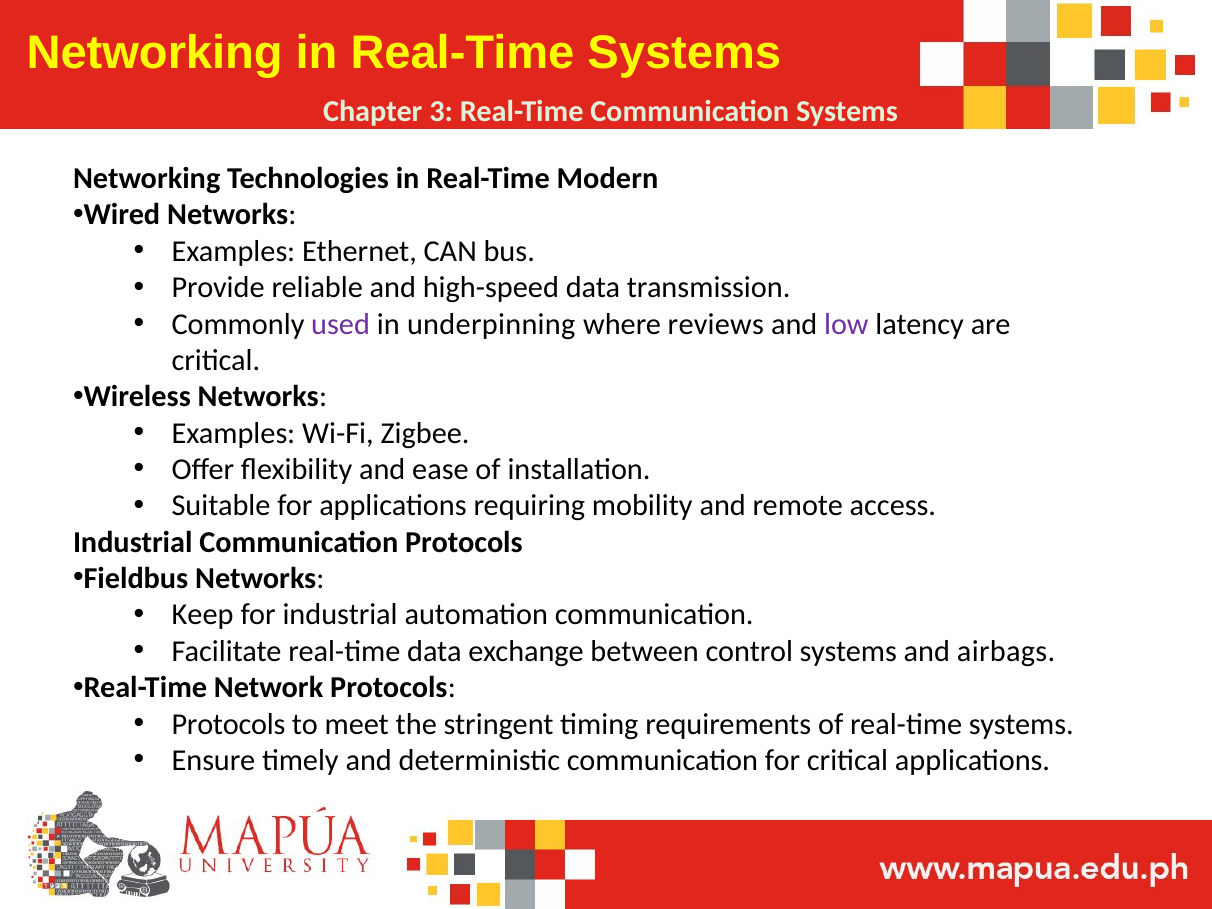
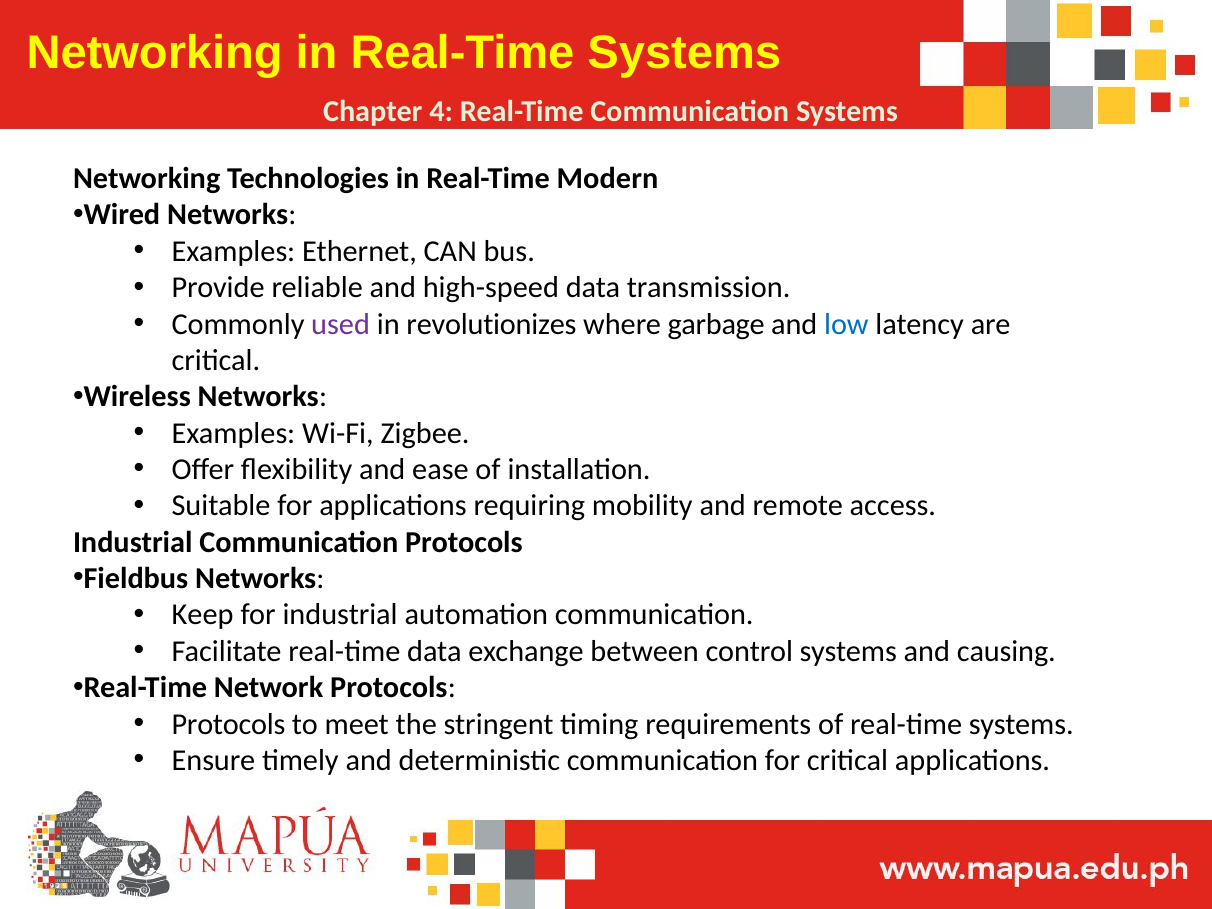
3: 3 -> 4
underpinning: underpinning -> revolutionizes
reviews: reviews -> garbage
low colour: purple -> blue
airbags: airbags -> causing
